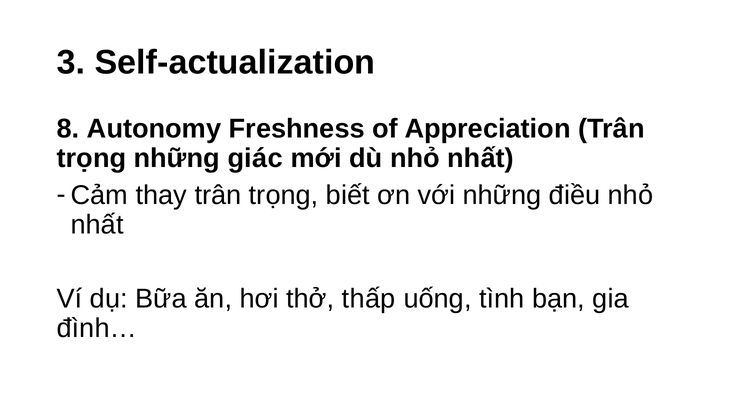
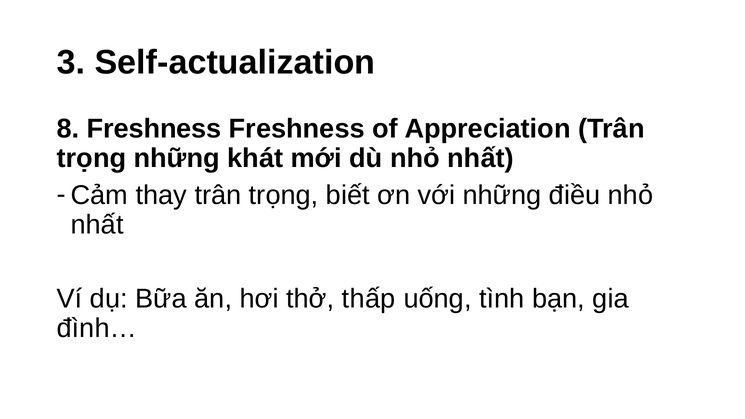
8 Autonomy: Autonomy -> Freshness
giác: giác -> khát
